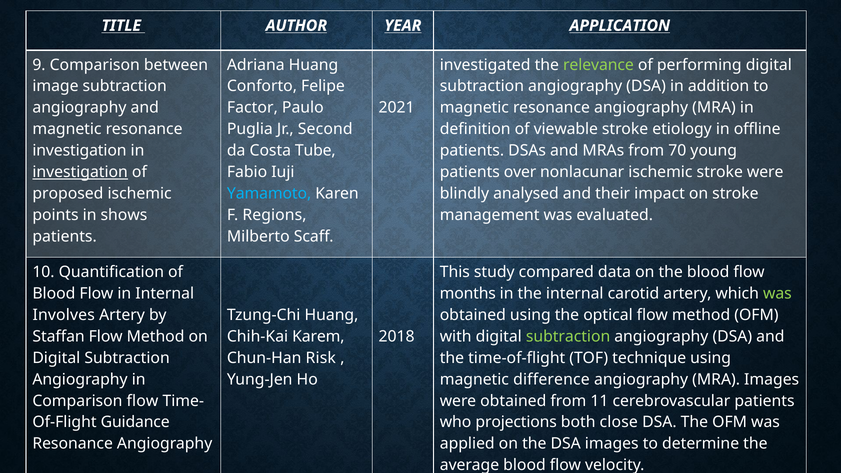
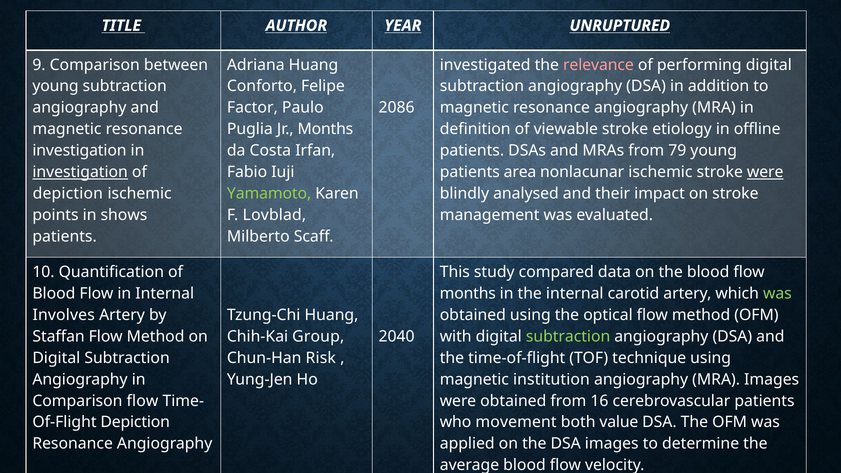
APPLICATION: APPLICATION -> UNRUPTURED
relevance colour: light green -> pink
image at (55, 86): image -> young
2021: 2021 -> 2086
Jr Second: Second -> Months
Tube: Tube -> Irfan
70: 70 -> 79
over: over -> area
were at (765, 172) underline: none -> present
proposed at (68, 194): proposed -> depiction
Yamamoto colour: light blue -> light green
Regions: Regions -> Lovblad
Karem: Karem -> Group
2018: 2018 -> 2040
difference: difference -> institution
11: 11 -> 16
Guidance at (135, 422): Guidance -> Depiction
projections: projections -> movement
close: close -> value
